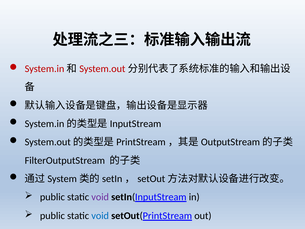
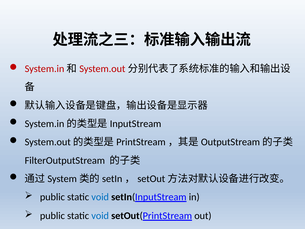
void at (100, 197) colour: purple -> blue
